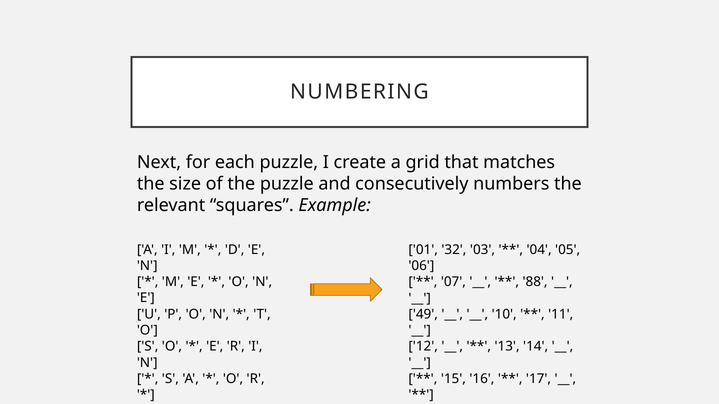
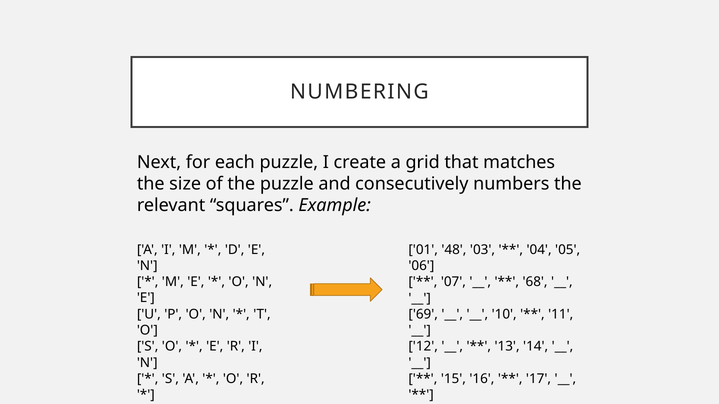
32: 32 -> 48
88: 88 -> 68
49: 49 -> 69
